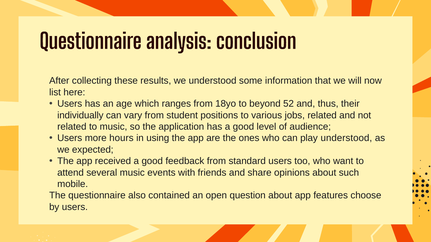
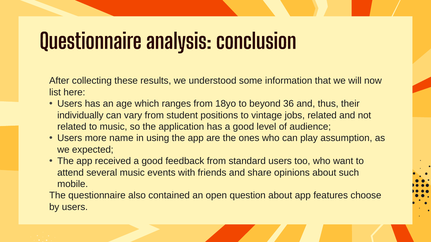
52: 52 -> 36
various: various -> vintage
hours: hours -> name
play understood: understood -> assumption
